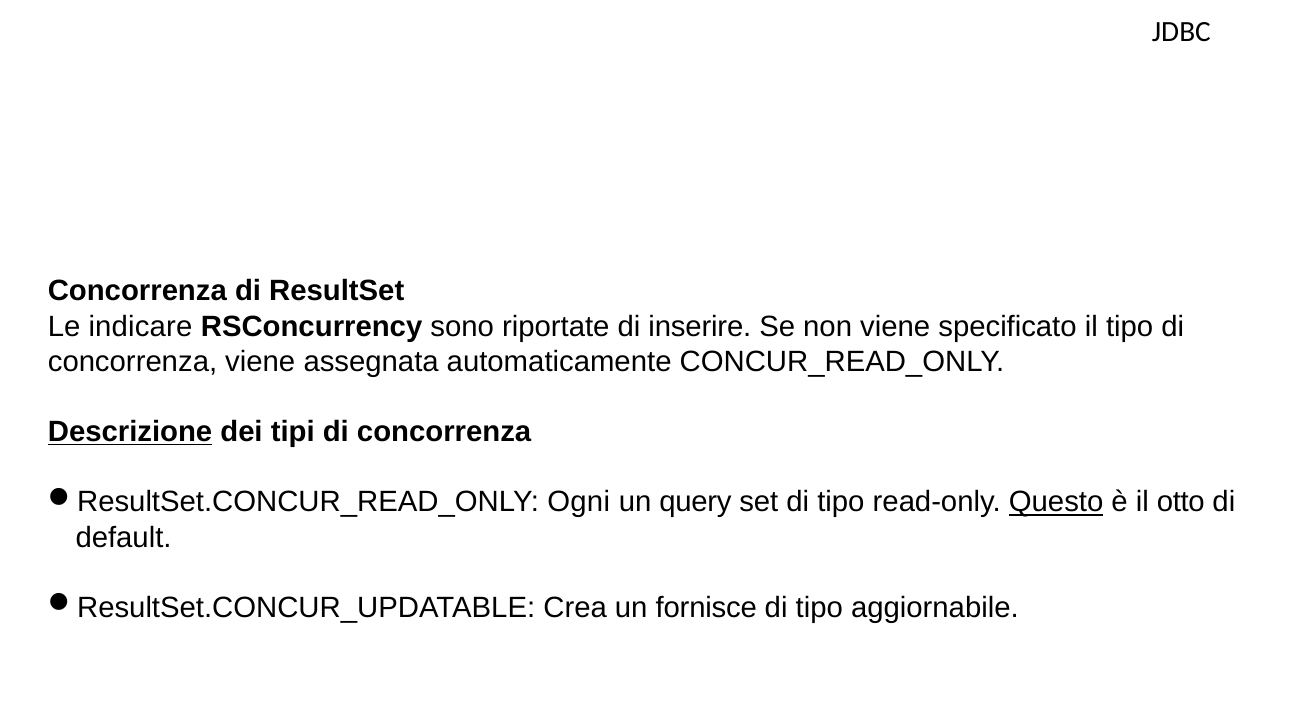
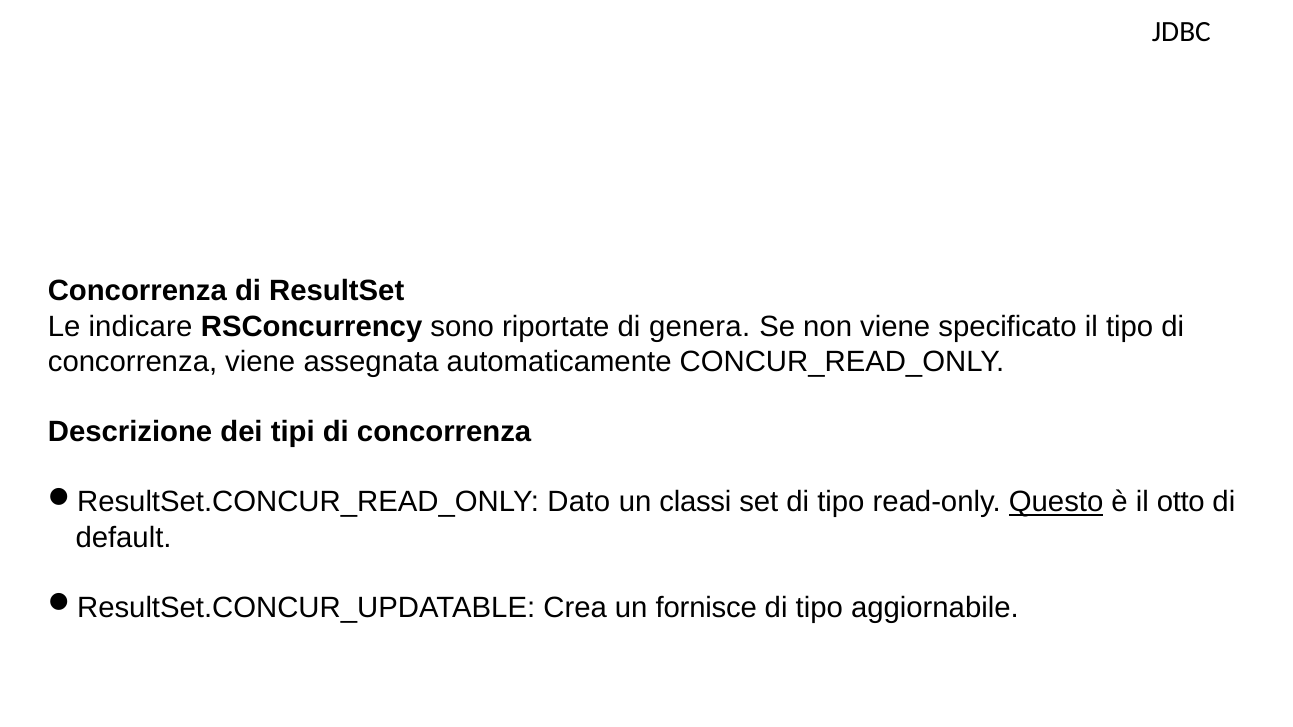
inserire: inserire -> genera
Descrizione underline: present -> none
Ogni: Ogni -> Dato
query: query -> classi
